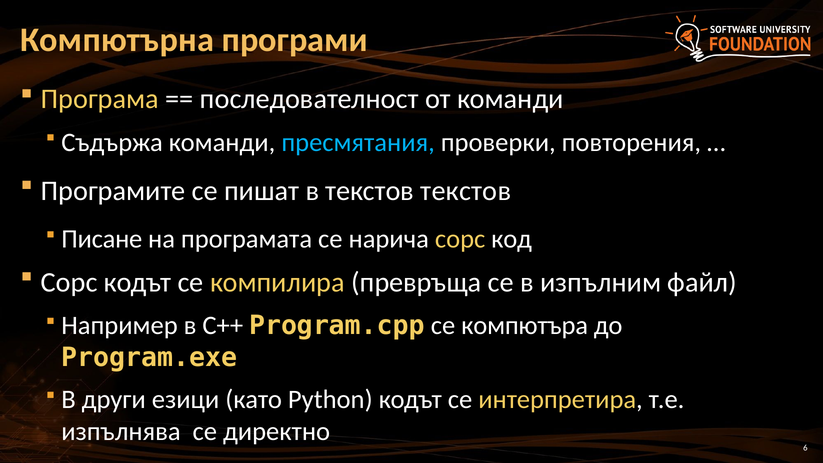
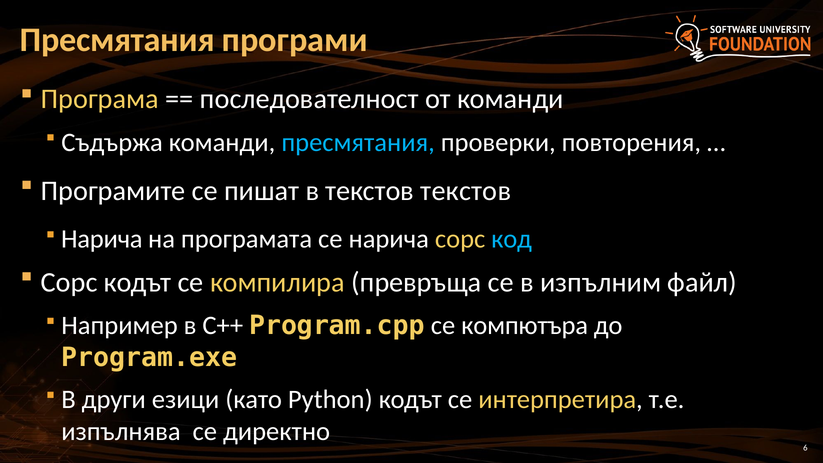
Компютърна at (117, 40): Компютърна -> Пресмятания
Писане at (102, 239): Писане -> Нарича
код colour: white -> light blue
